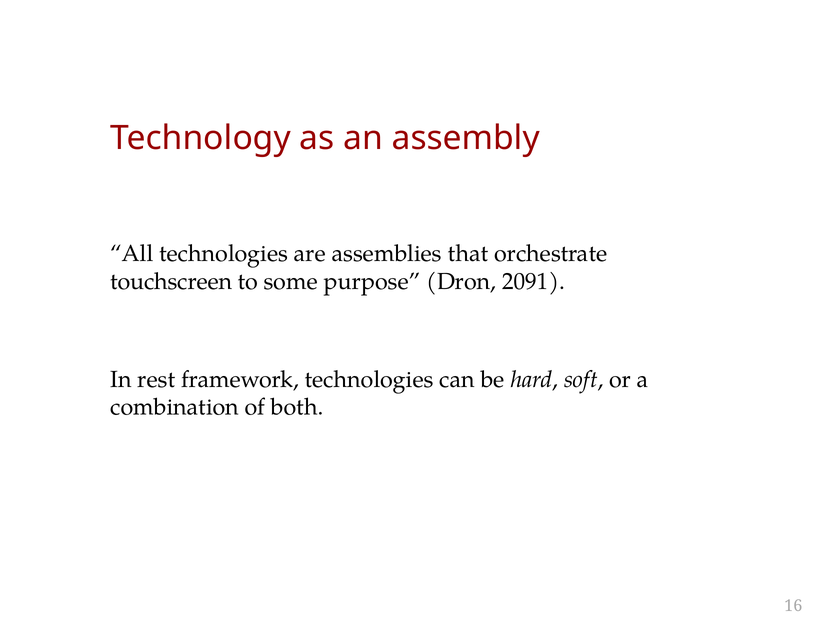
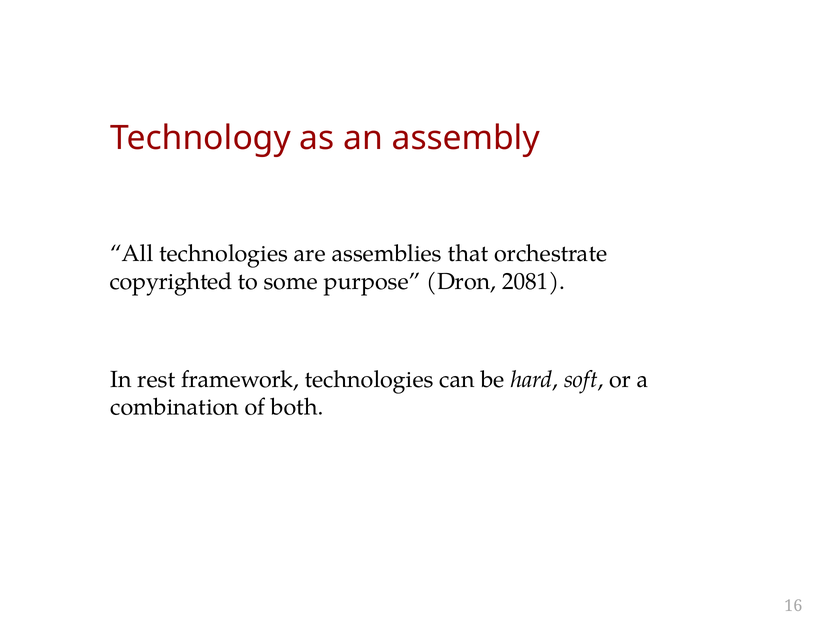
touchscreen: touchscreen -> copyrighted
2091: 2091 -> 2081
